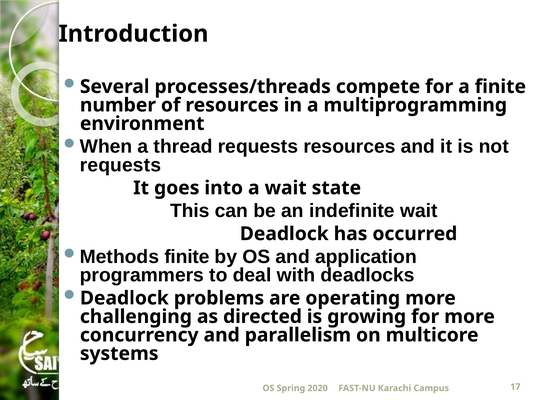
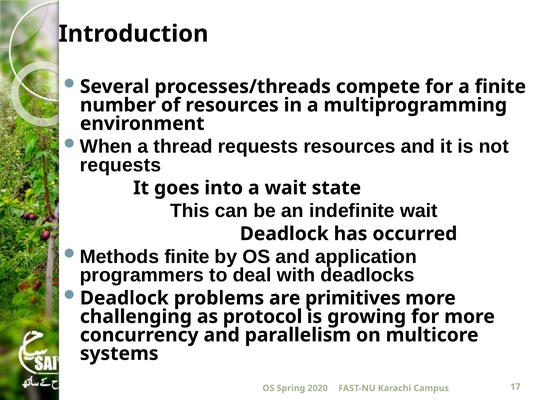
operating: operating -> primitives
directed: directed -> protocol
